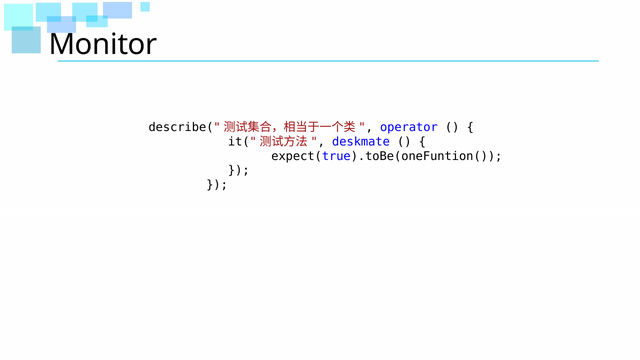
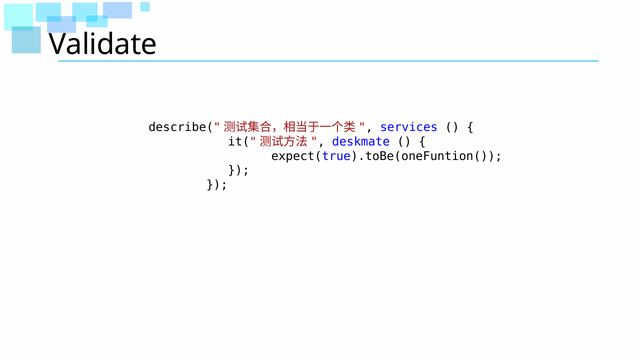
Monitor: Monitor -> Validate
operator: operator -> services
